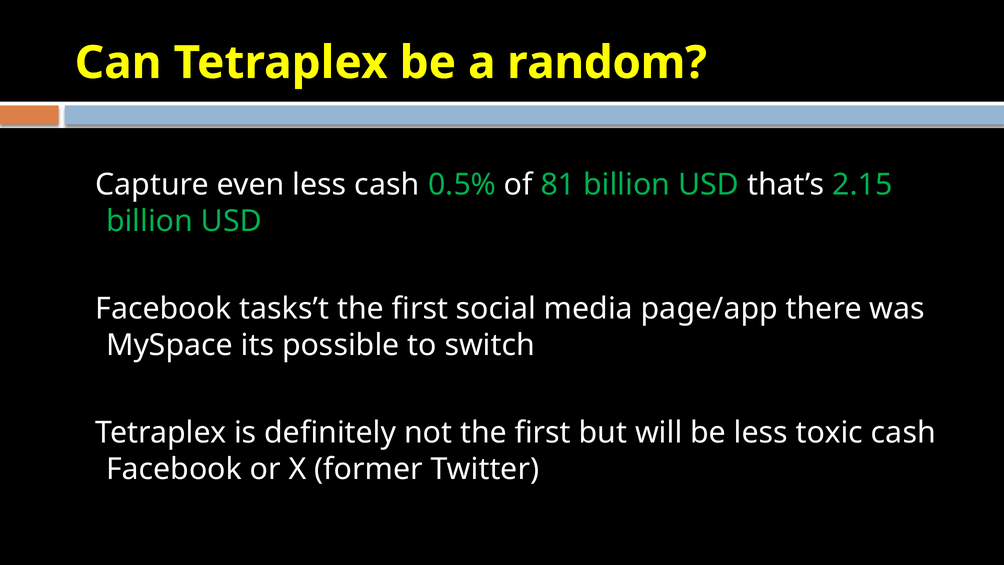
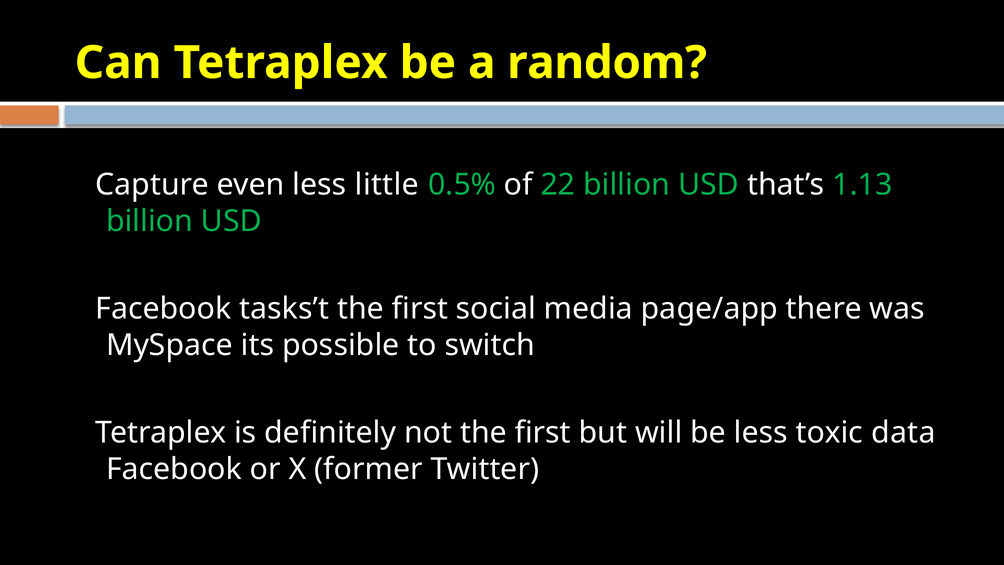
less cash: cash -> little
81: 81 -> 22
2.15: 2.15 -> 1.13
toxic cash: cash -> data
